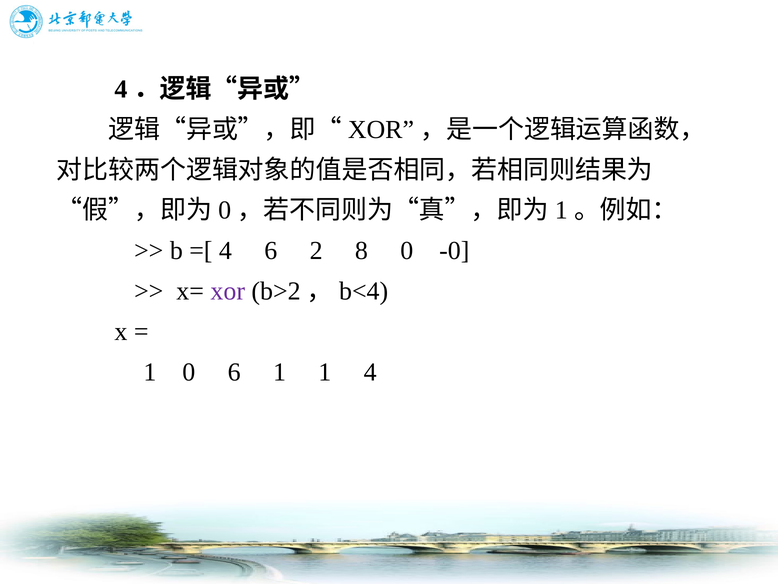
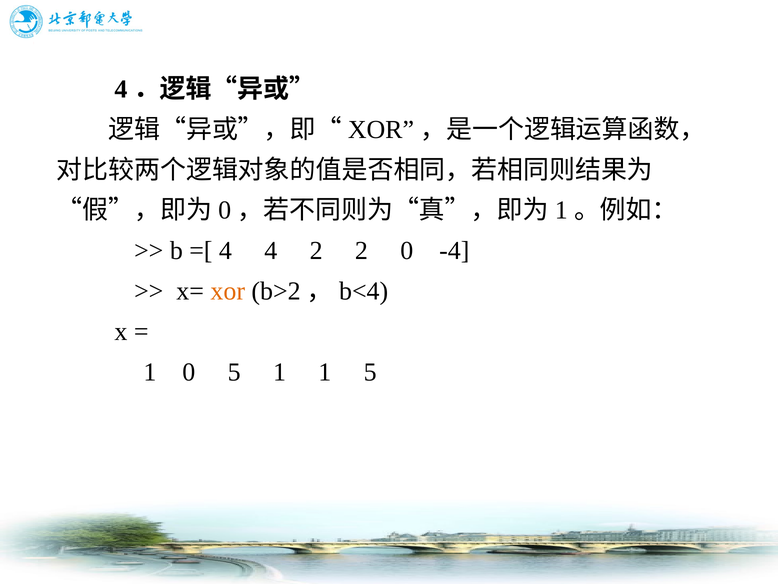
4 6: 6 -> 4
2 8: 8 -> 2
-0: -0 -> -4
xor colour: purple -> orange
0 6: 6 -> 5
1 4: 4 -> 5
